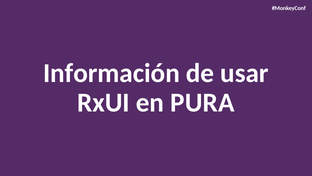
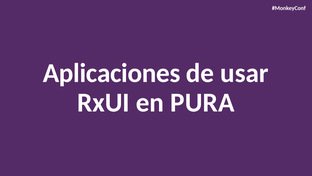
Información: Información -> Aplicaciones
